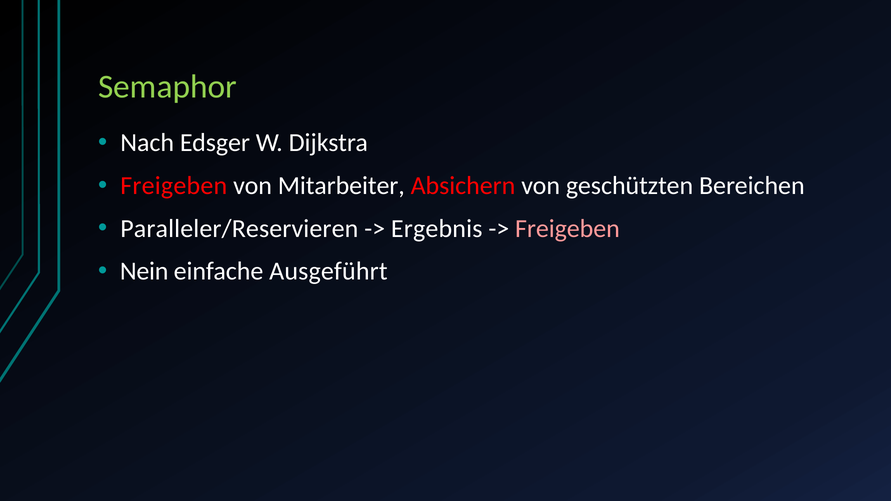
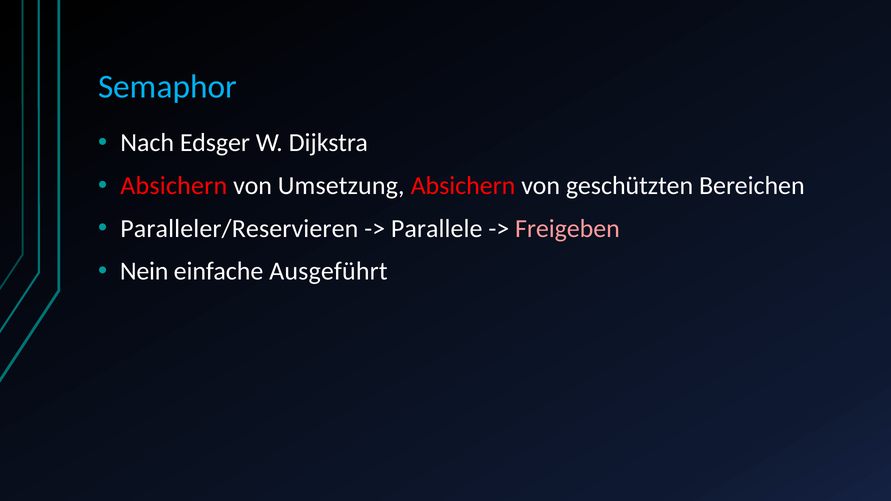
Semaphor colour: light green -> light blue
Freigeben at (174, 186): Freigeben -> Absichern
Mitarbeiter: Mitarbeiter -> Umsetzung
Ergebnis: Ergebnis -> Parallele
